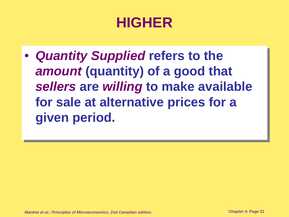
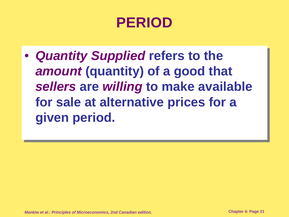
HIGHER at (144, 23): HIGHER -> PERIOD
